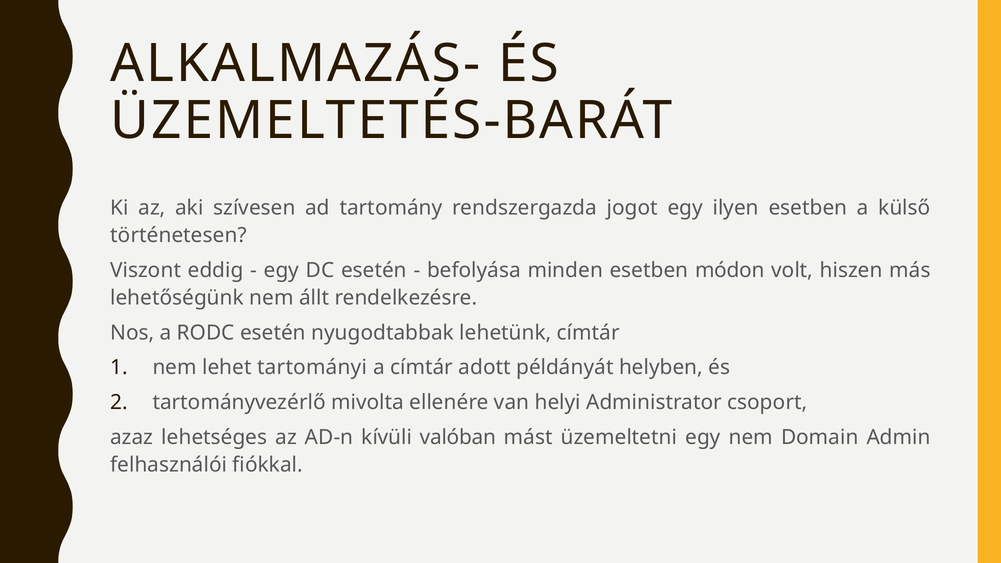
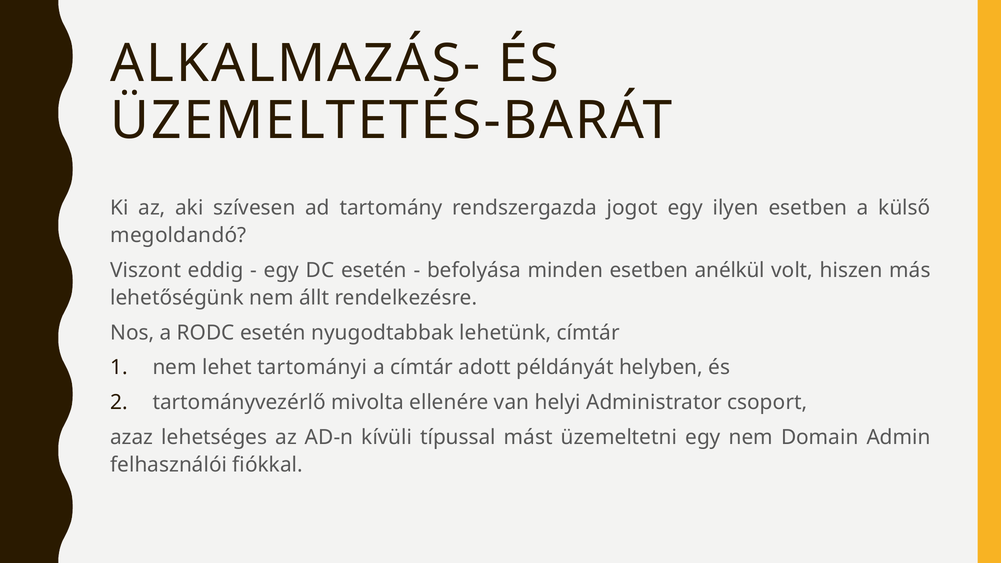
történetesen: történetesen -> megoldandó
módon: módon -> anélkül
valóban: valóban -> típussal
